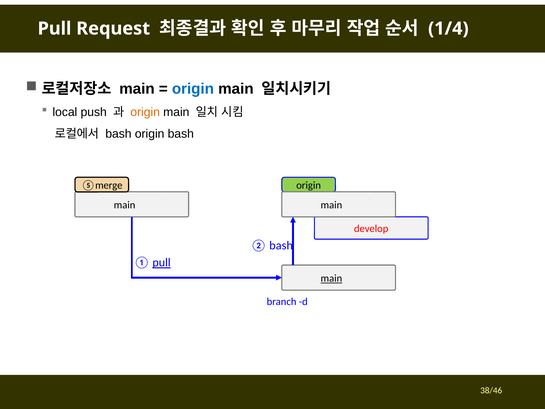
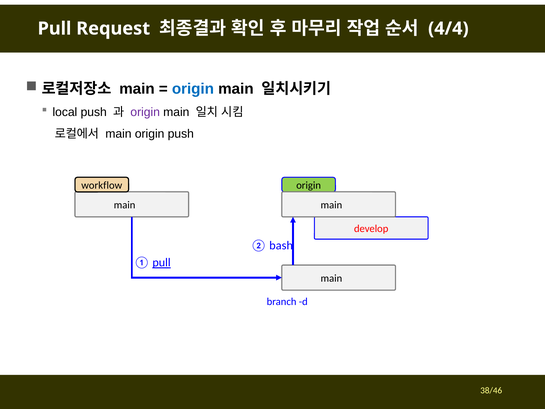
1/4: 1/4 -> 4/4
origin at (145, 112) colour: orange -> purple
bash at (118, 134): bash -> main
origin bash: bash -> push
⑤merge: ⑤merge -> workflow
main at (331, 278) underline: present -> none
